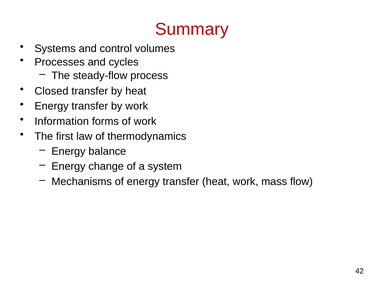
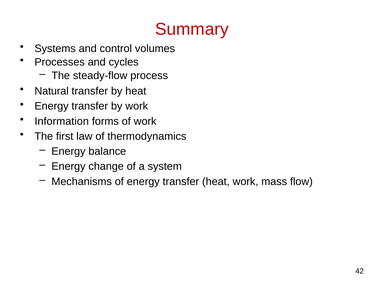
Closed: Closed -> Natural
